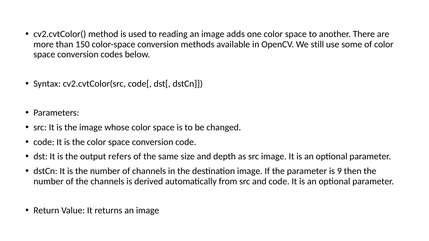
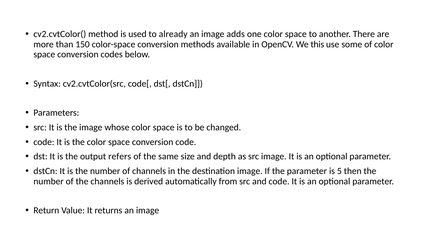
reading: reading -> already
still: still -> this
9: 9 -> 5
